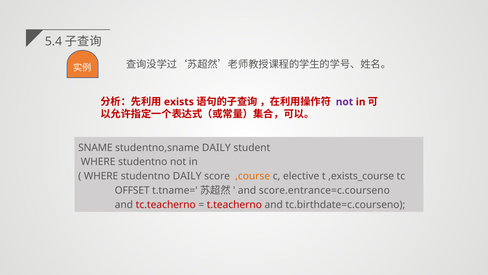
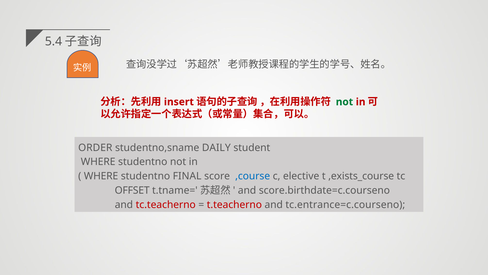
exists: exists -> insert
not at (344, 102) colour: purple -> green
SNAME: SNAME -> ORDER
studentno DAILY: DAILY -> FINAL
,course colour: orange -> blue
score.entrance=c.courseno: score.entrance=c.courseno -> score.birthdate=c.courseno
tc.birthdate=c.courseno: tc.birthdate=c.courseno -> tc.entrance=c.courseno
